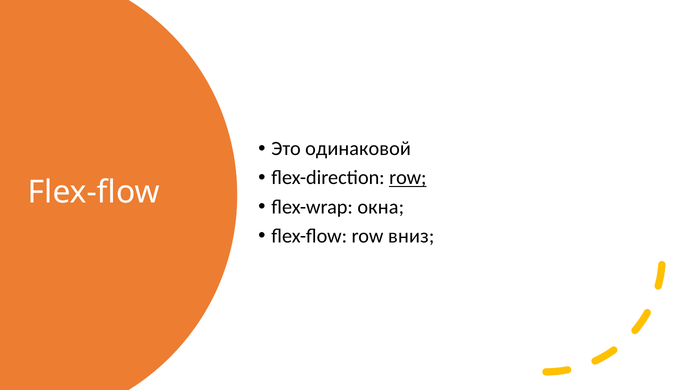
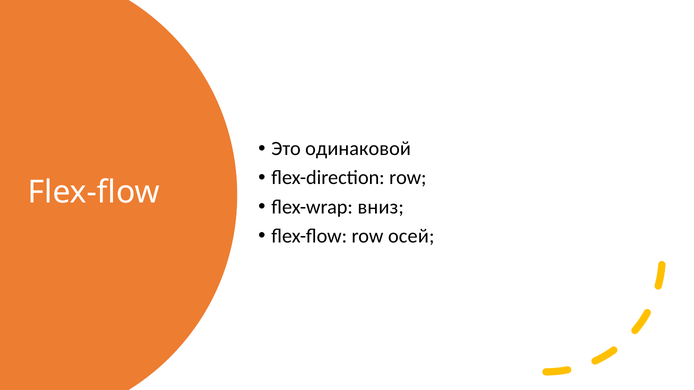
row at (408, 178) underline: present -> none
окна: окна -> вниз
вниз: вниз -> осей
